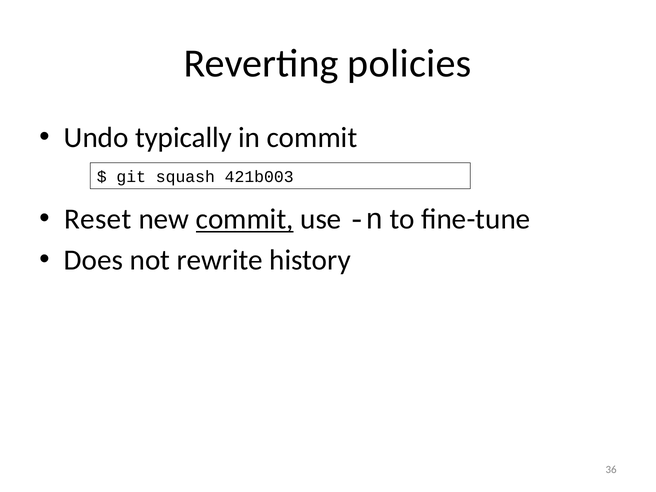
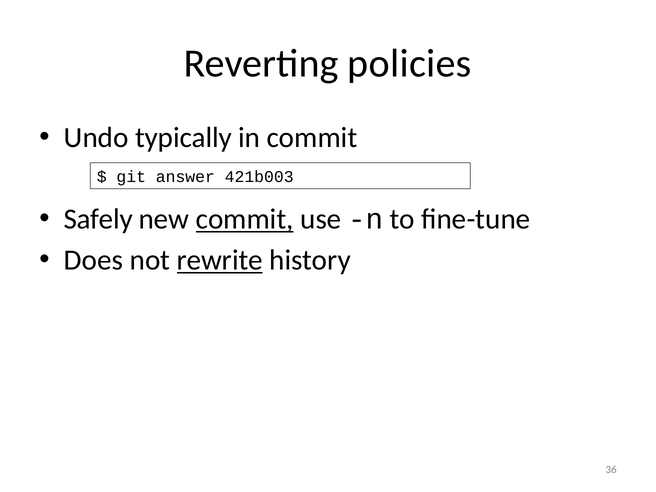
squash: squash -> answer
Reset: Reset -> Safely
rewrite underline: none -> present
